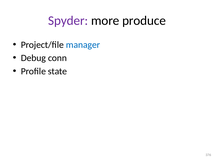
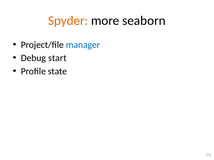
Spyder colour: purple -> orange
produce: produce -> seaborn
conn: conn -> start
